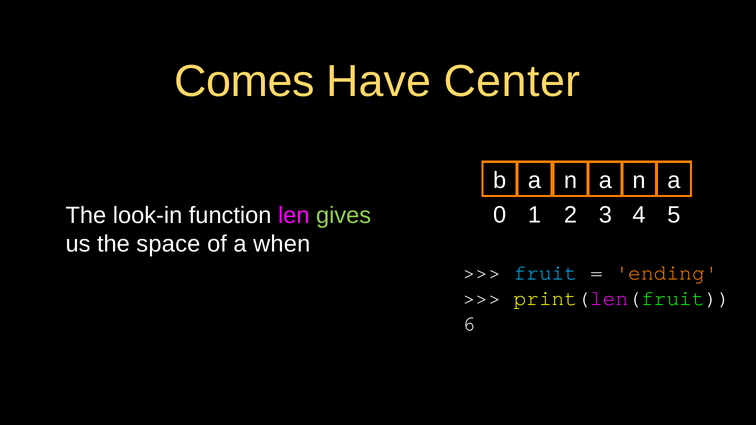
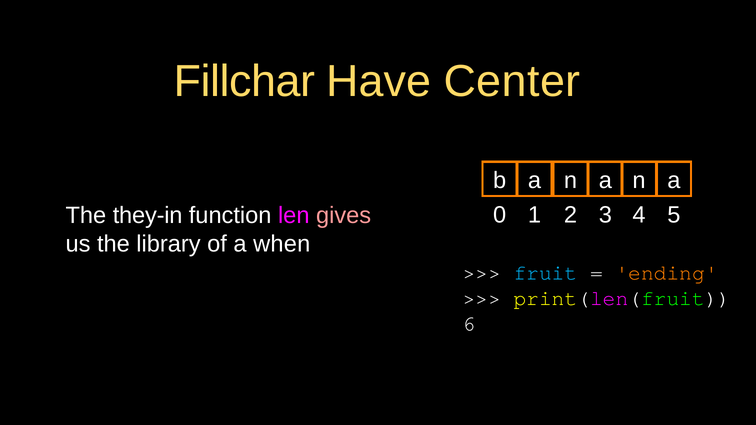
Comes: Comes -> Fillchar
look-in: look-in -> they-in
gives colour: light green -> pink
space: space -> library
